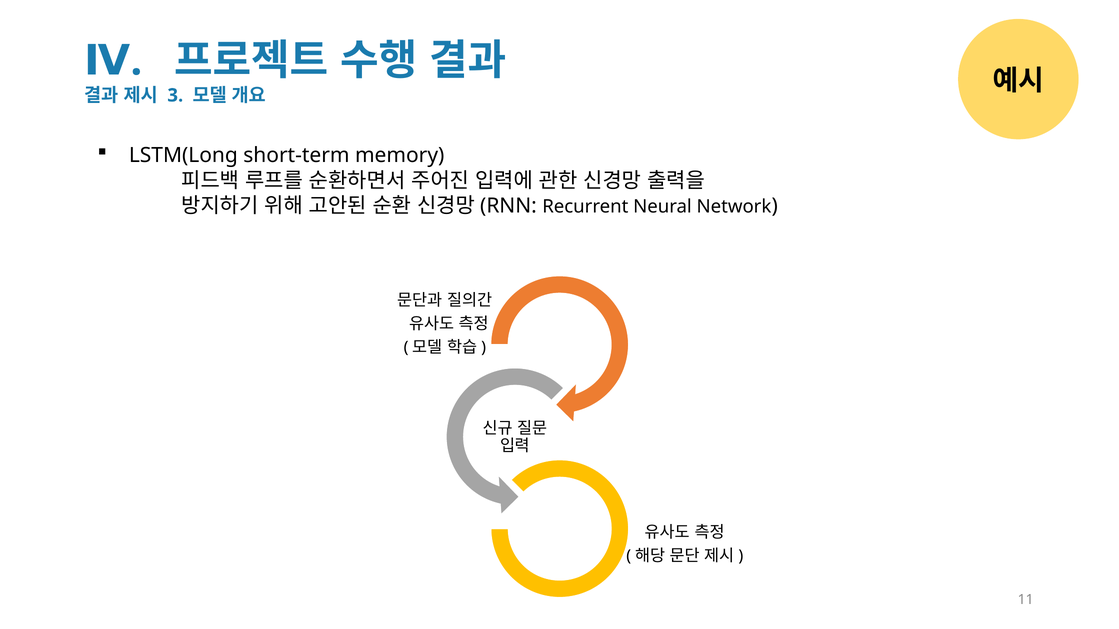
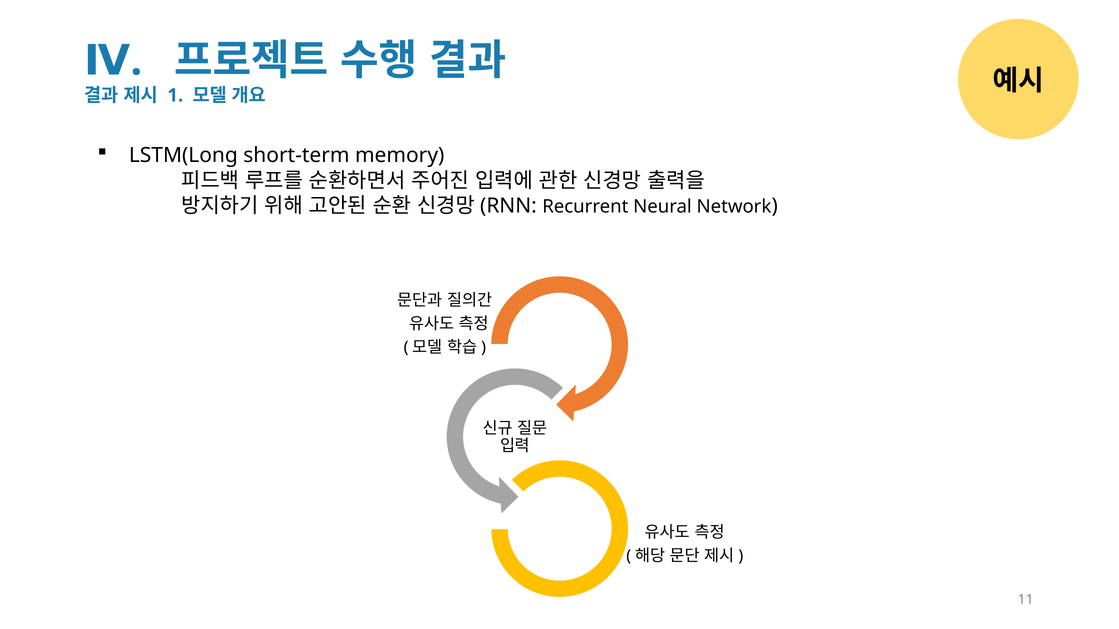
3: 3 -> 1
